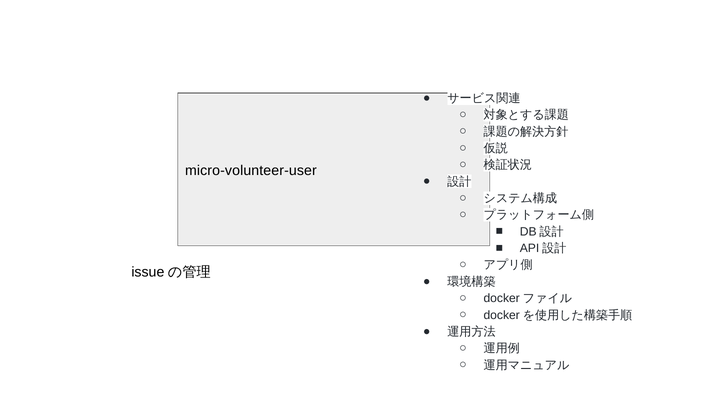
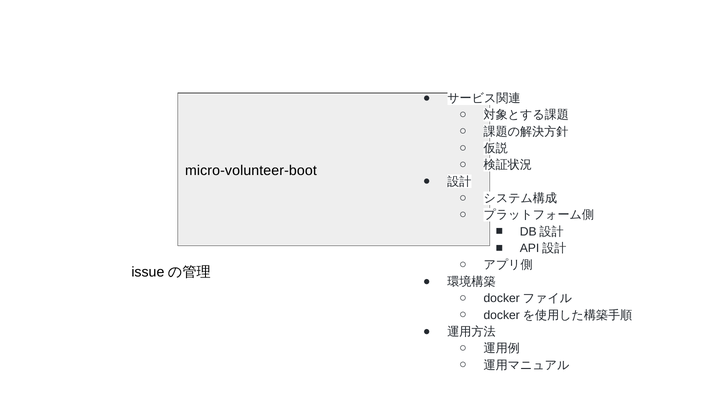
micro-volunteer-user: micro-volunteer-user -> micro-volunteer-boot
